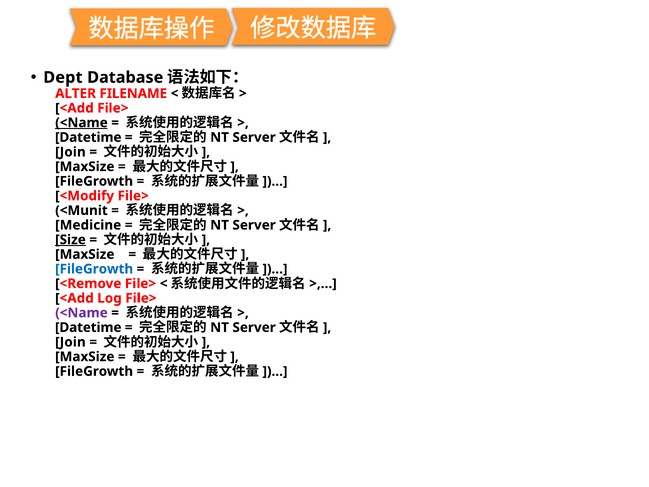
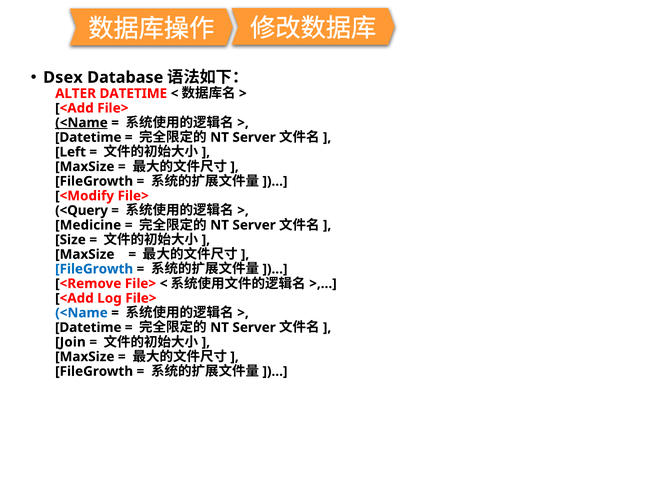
Dept: Dept -> Dsex
ALTER FILENAME: FILENAME -> DATETIME
Join at (70, 152): Join -> Left
<Munit: <Munit -> <Query
Size underline: present -> none
<Name at (81, 313) colour: purple -> blue
